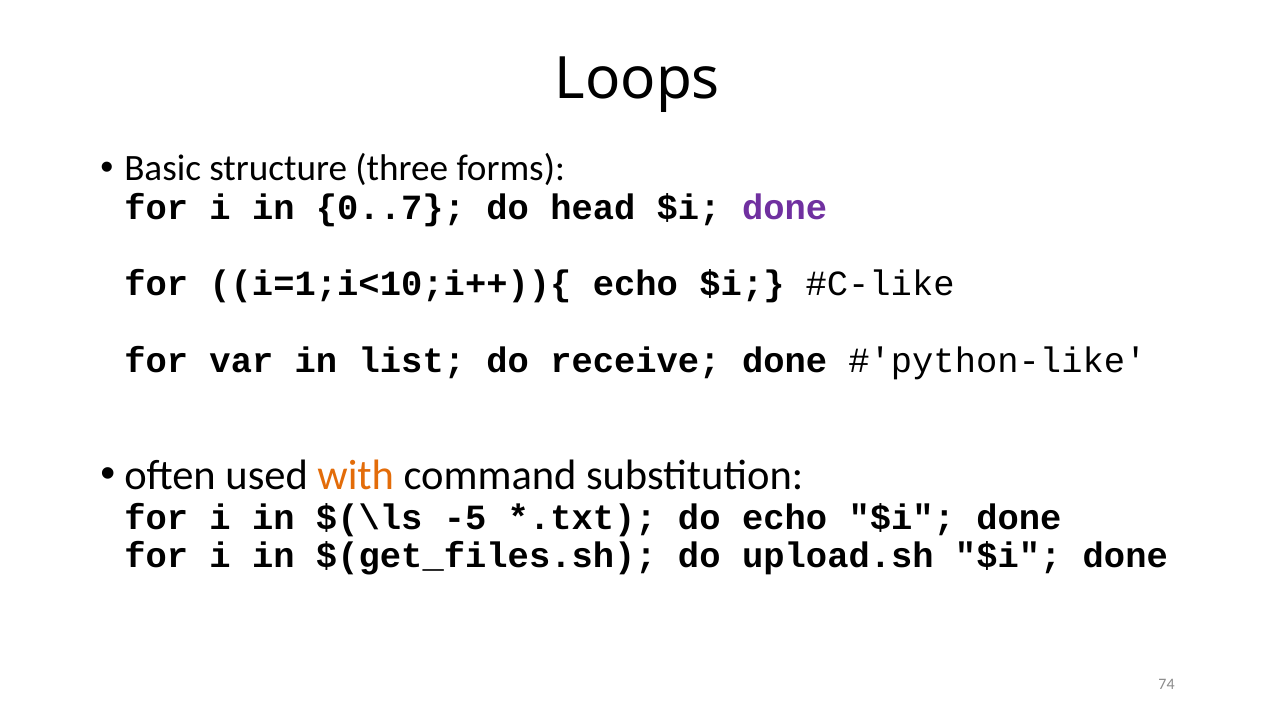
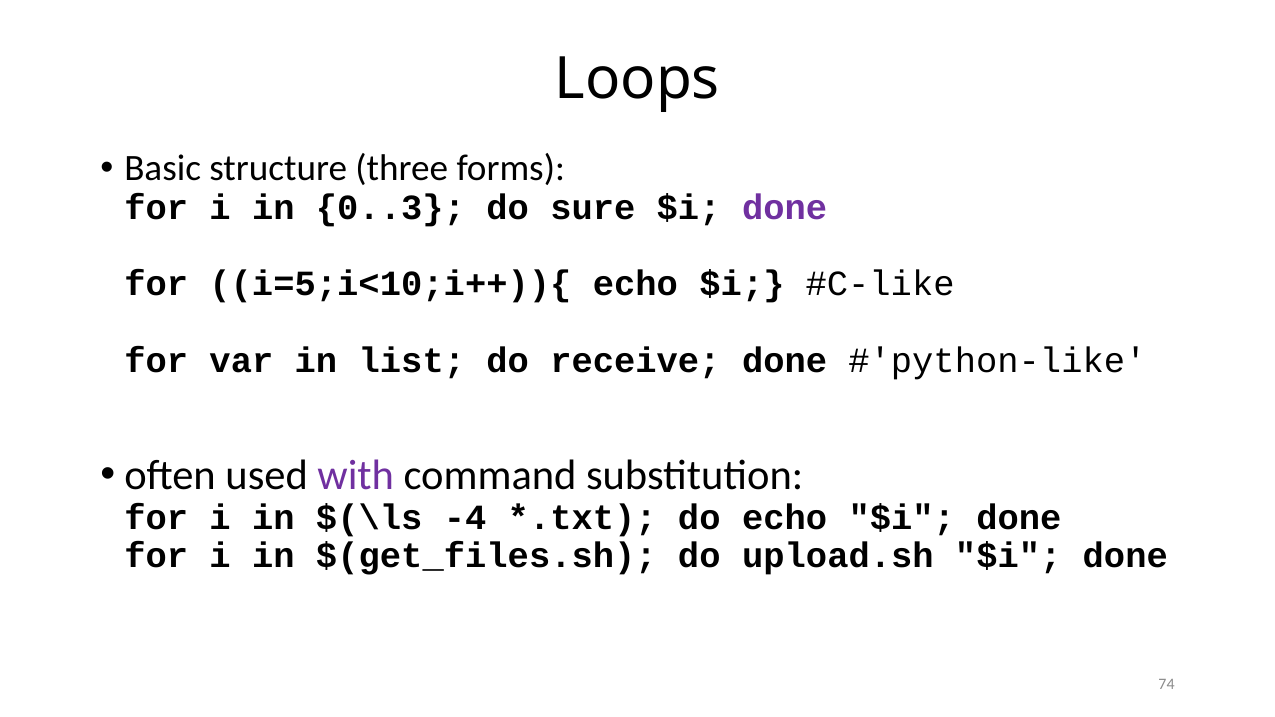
0..7: 0..7 -> 0..3
head: head -> sure
i=1;i<10;i++)){: i=1;i<10;i++)){ -> i=5;i<10;i++)){
with colour: orange -> purple
-5: -5 -> -4
